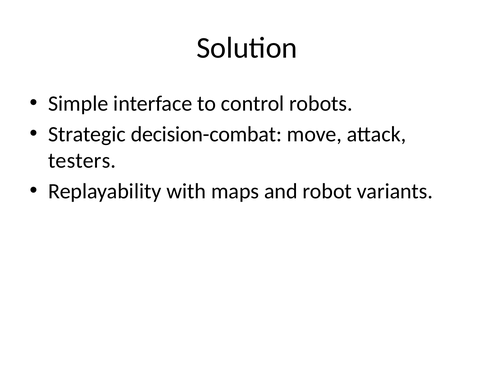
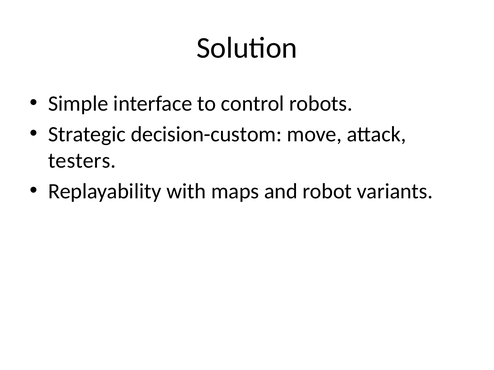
decision-combat: decision-combat -> decision-custom
